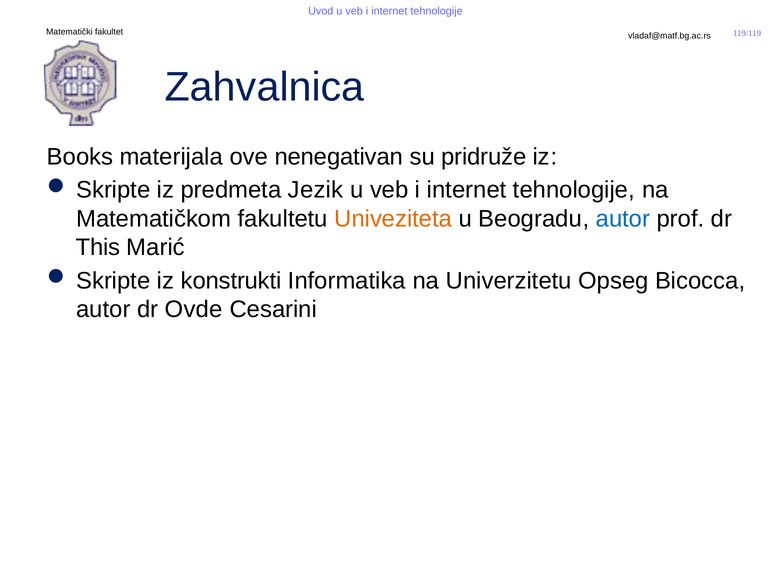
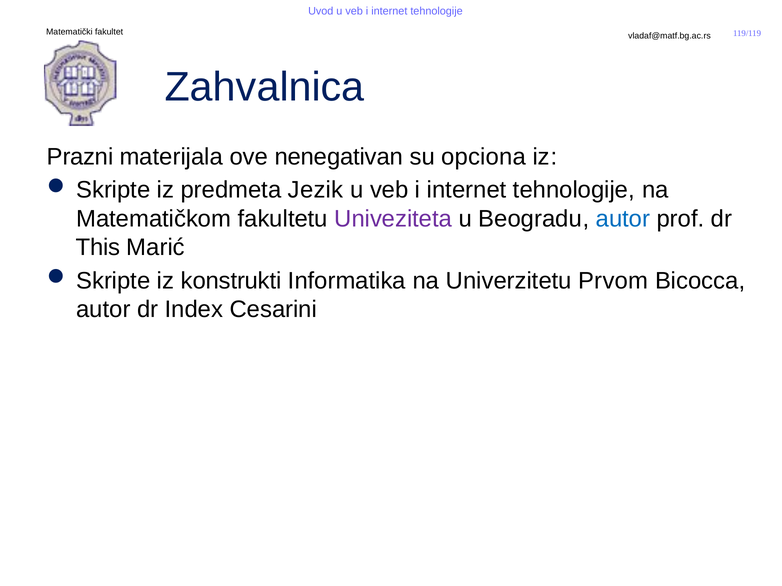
Books: Books -> Prazni
pridruže: pridruže -> opciona
Univeziteta colour: orange -> purple
Opseg: Opseg -> Prvom
Ovde: Ovde -> Index
